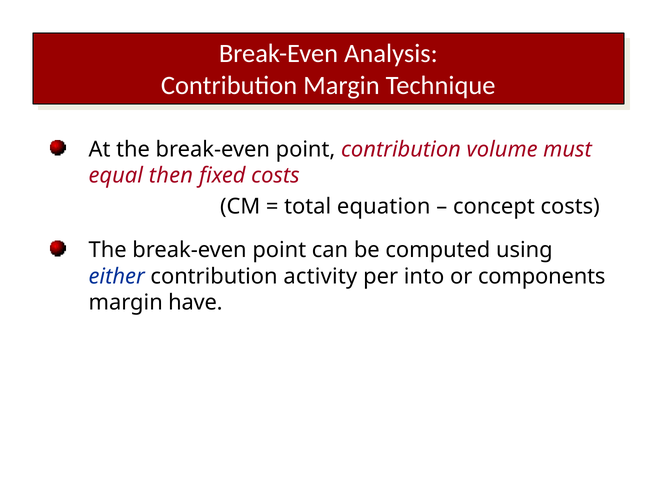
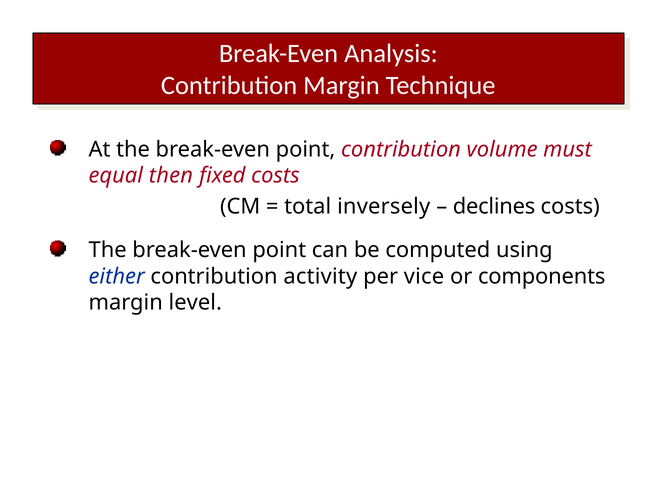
equation: equation -> inversely
concept: concept -> declines
into: into -> vice
have: have -> level
